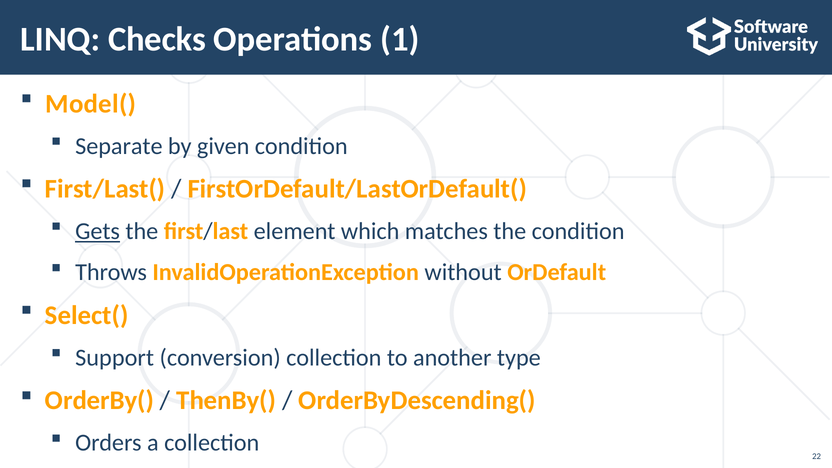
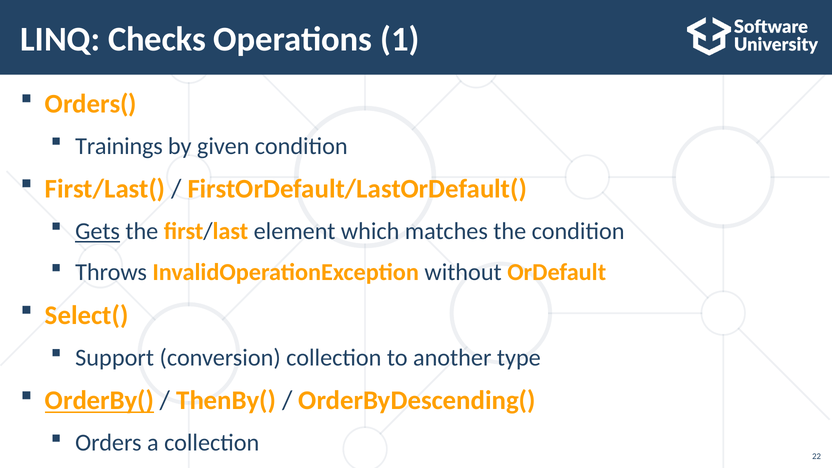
Model(: Model( -> Orders(
Separate: Separate -> Trainings
OrderBy( underline: none -> present
